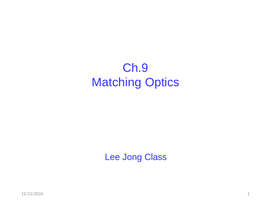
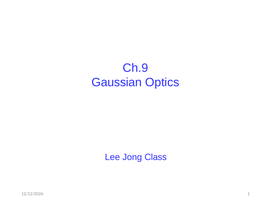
Matching: Matching -> Gaussian
